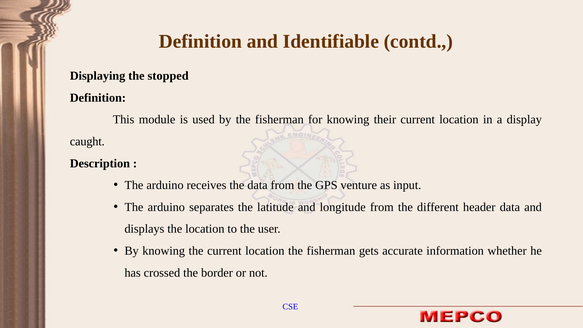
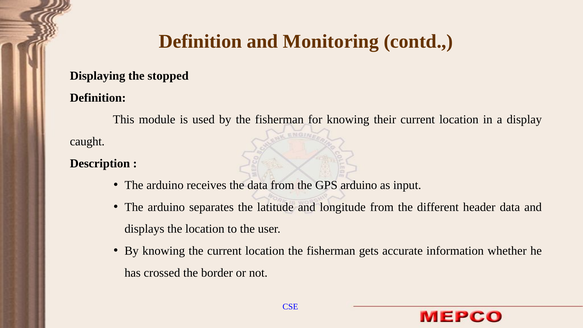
Identifiable: Identifiable -> Monitoring
GPS venture: venture -> arduino
